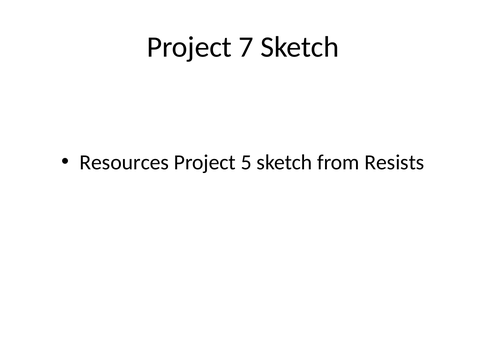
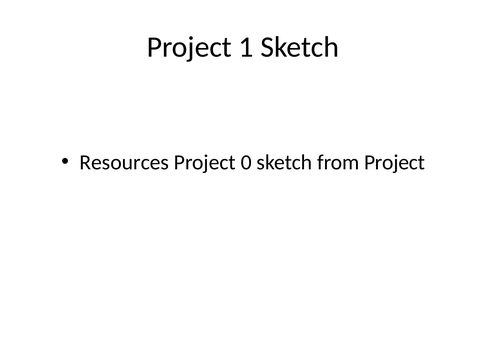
7: 7 -> 1
5: 5 -> 0
from Resists: Resists -> Project
